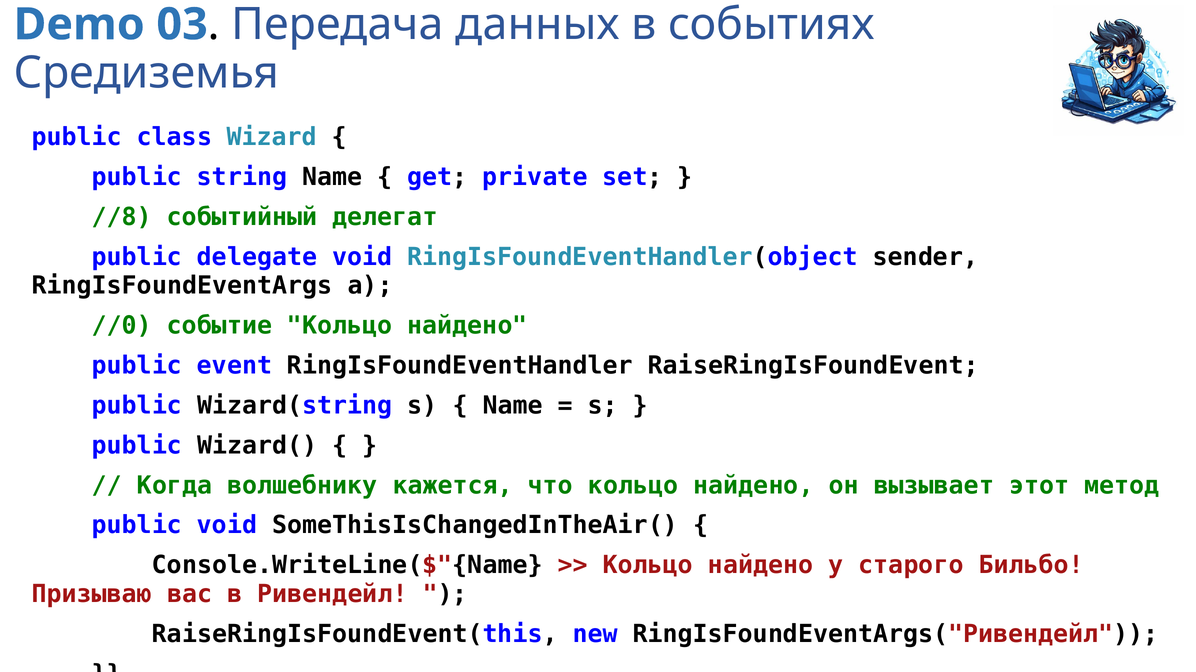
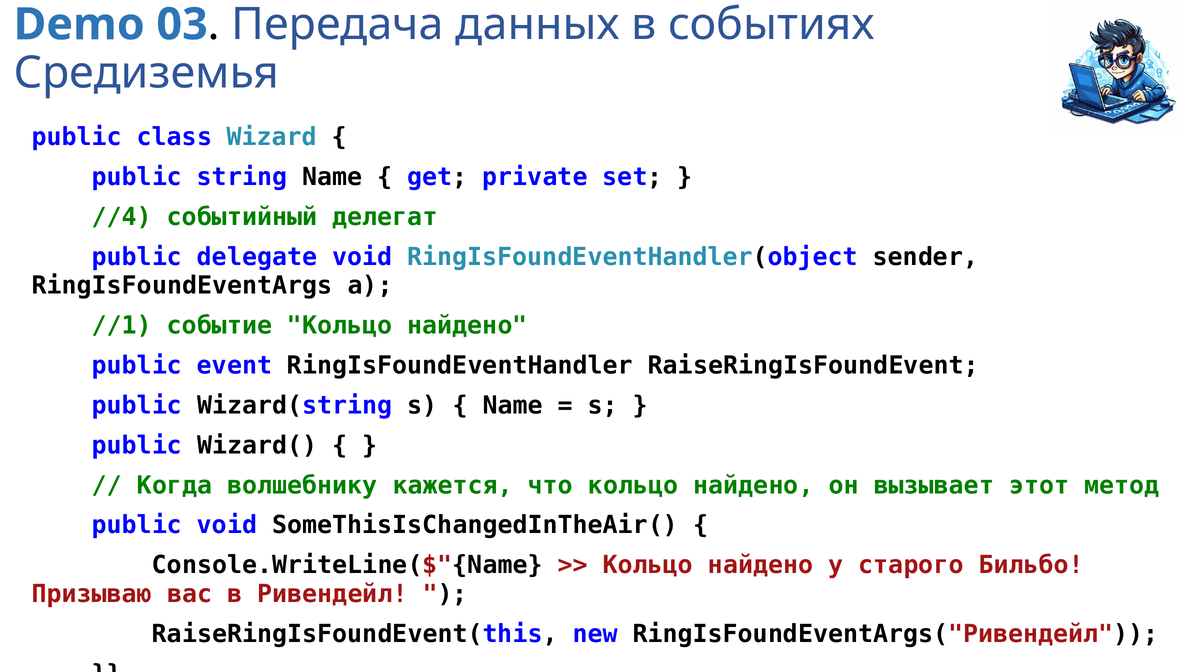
//8: //8 -> //4
//0: //0 -> //1
